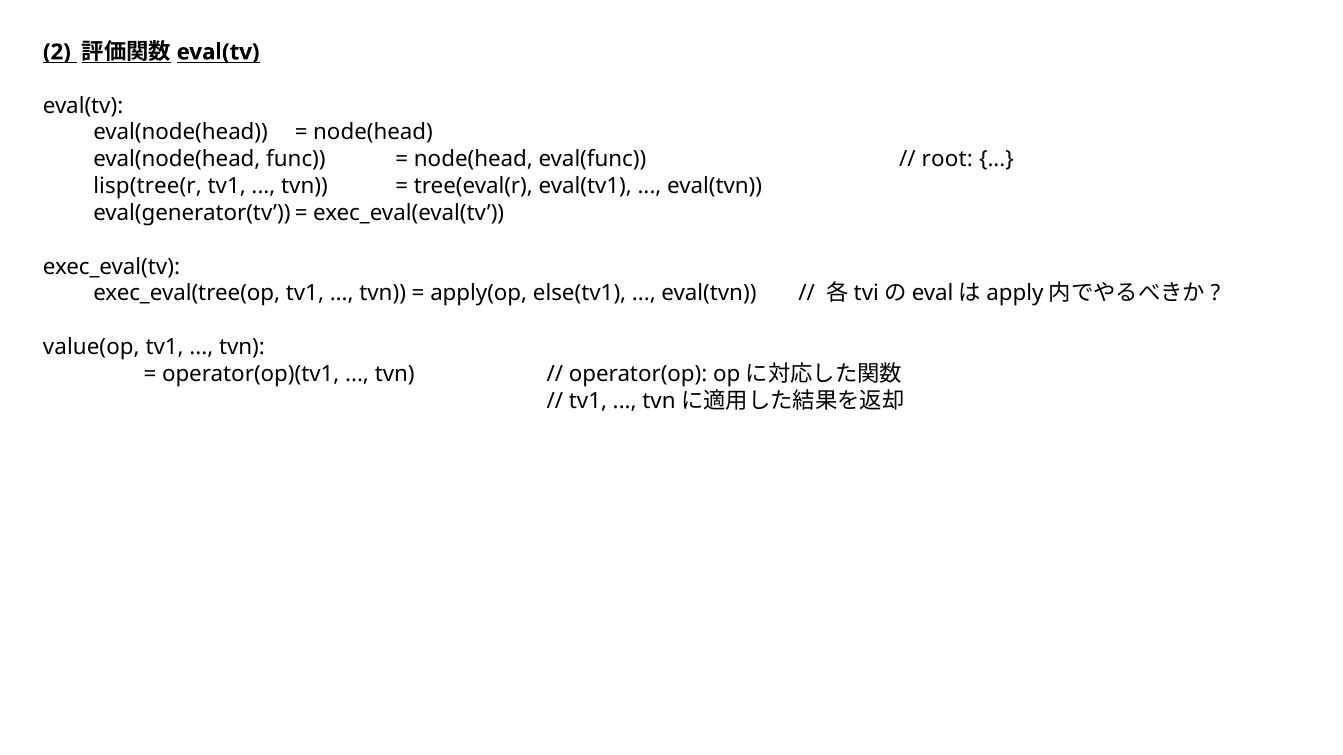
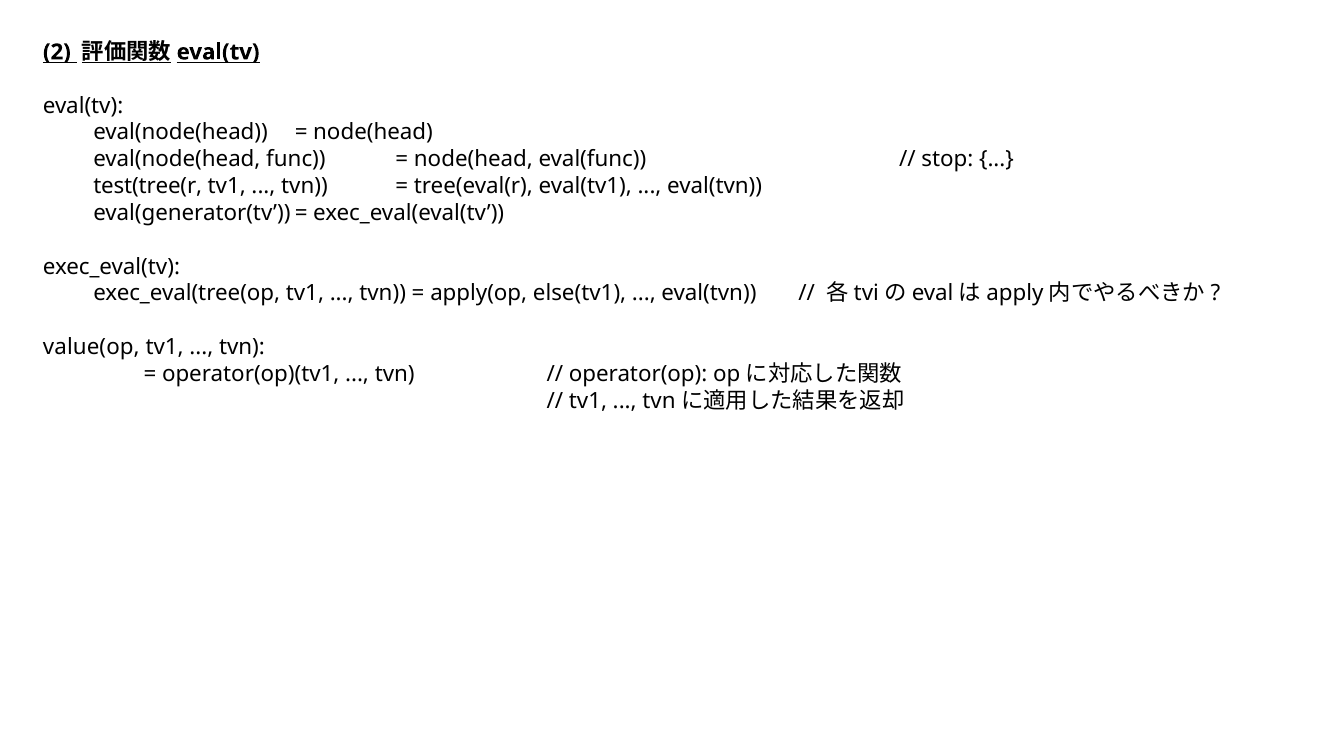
root: root -> stop
lisp(tree(r: lisp(tree(r -> test(tree(r
